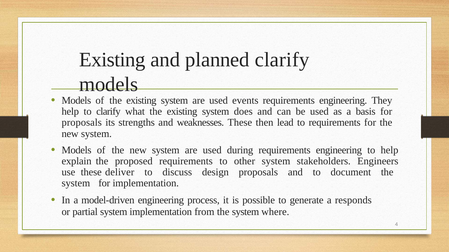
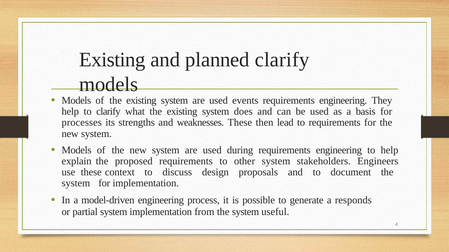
proposals at (82, 123): proposals -> processes
deliver: deliver -> context
where: where -> useful
